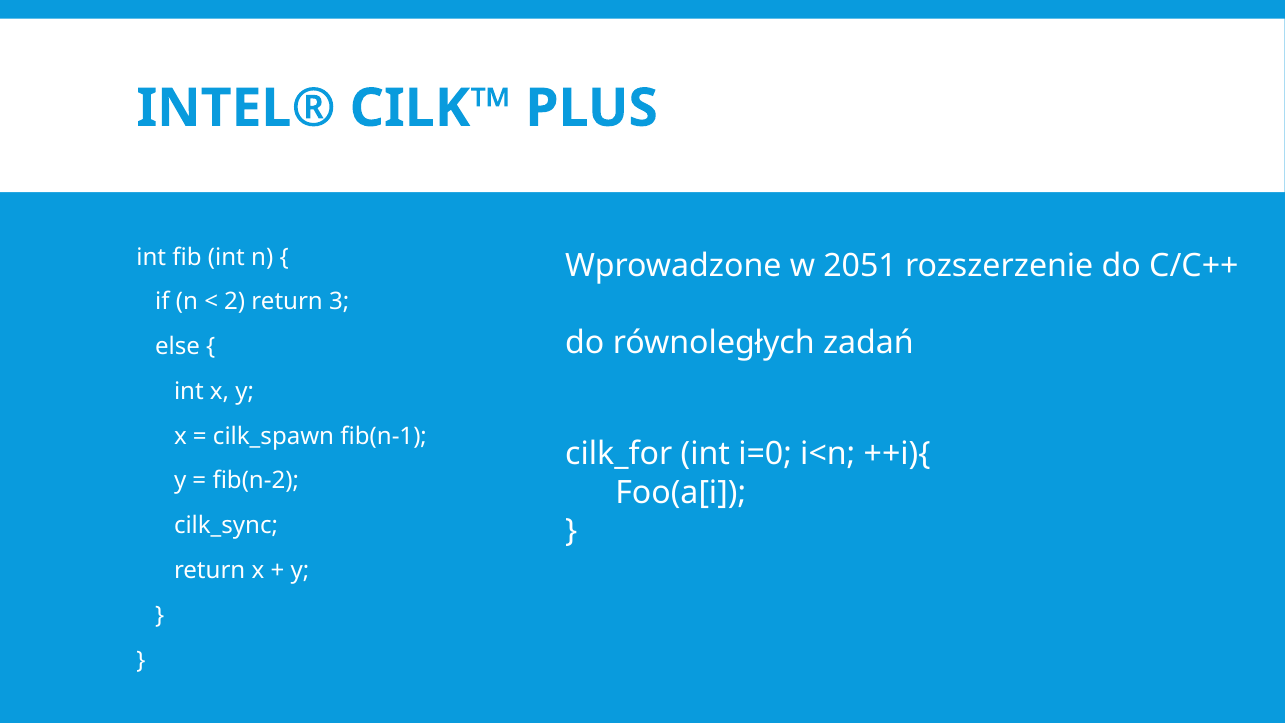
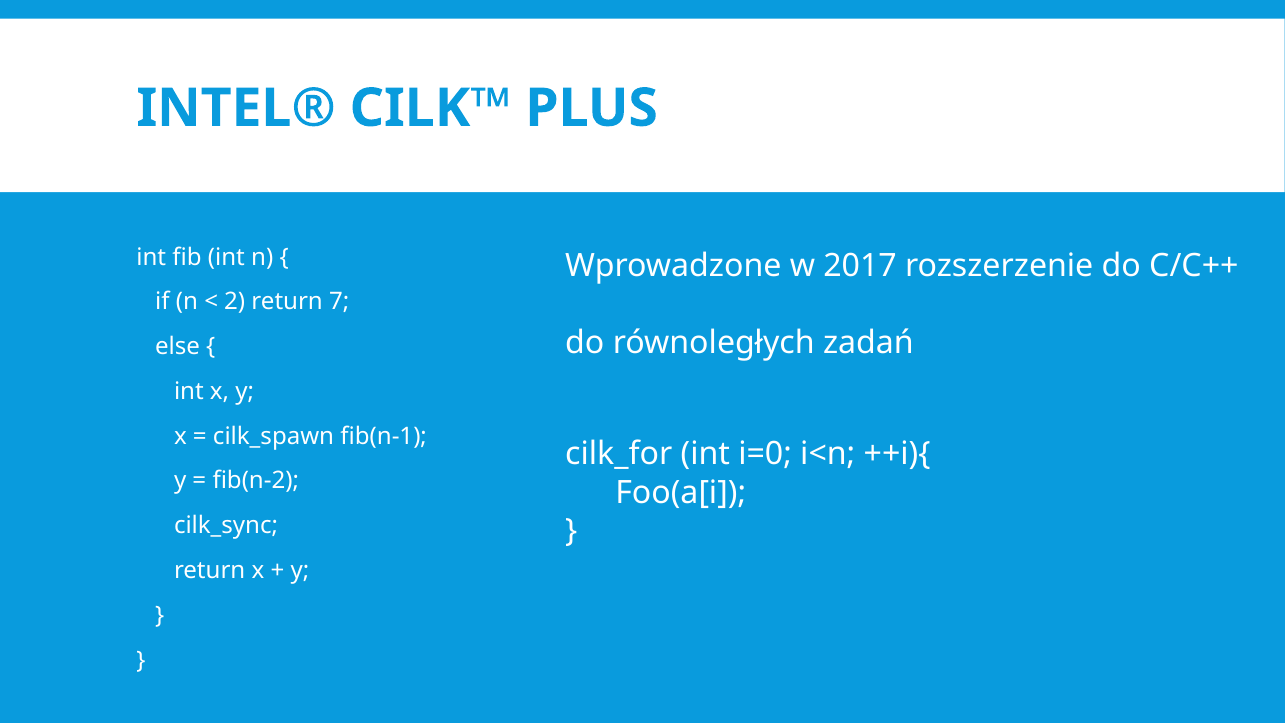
2051: 2051 -> 2017
3: 3 -> 7
